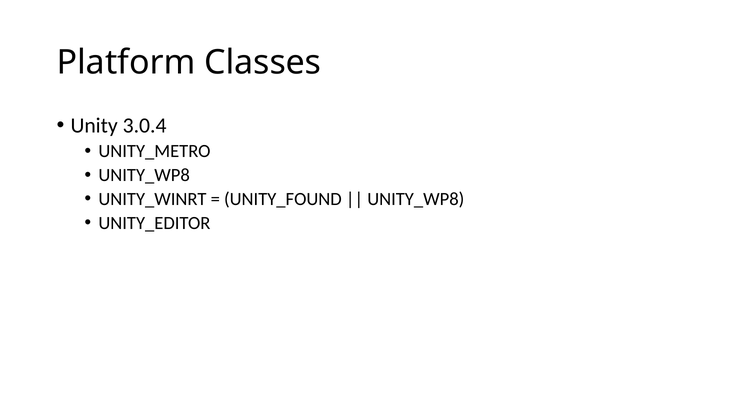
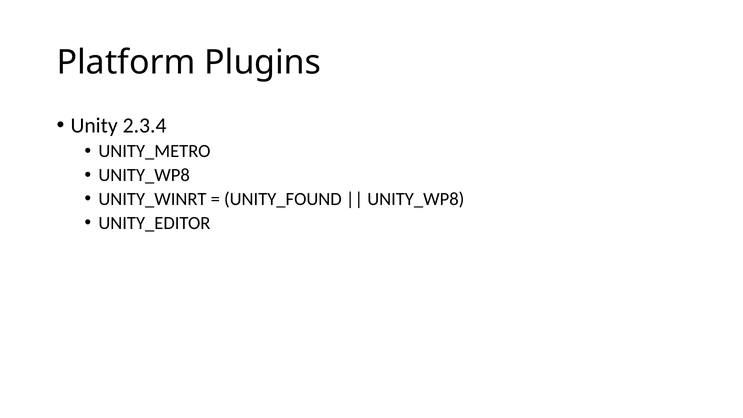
Classes: Classes -> Plugins
3.0.4: 3.0.4 -> 2.3.4
